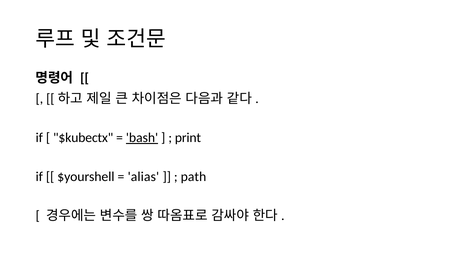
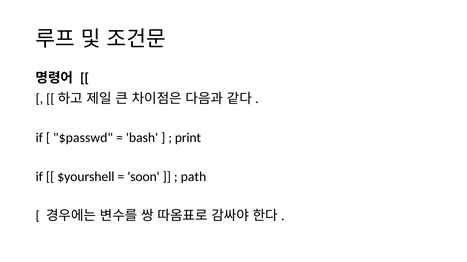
$kubectx: $kubectx -> $passwd
bash underline: present -> none
alias: alias -> soon
